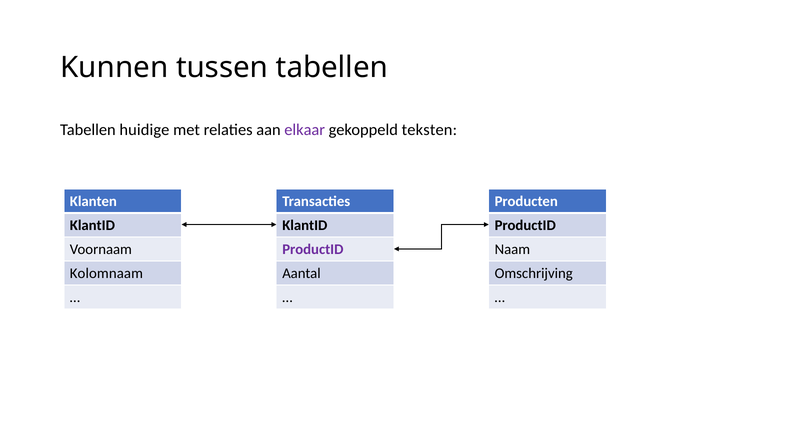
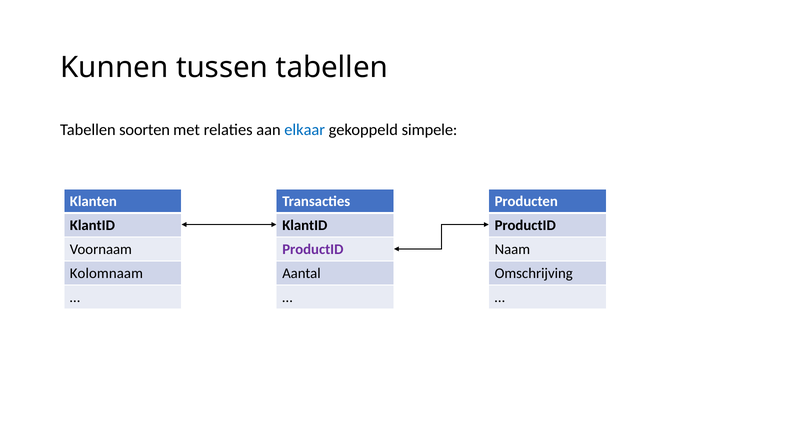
huidige: huidige -> soorten
elkaar colour: purple -> blue
teksten: teksten -> simpele
